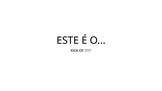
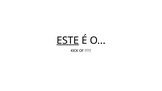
ESTE underline: none -> present
